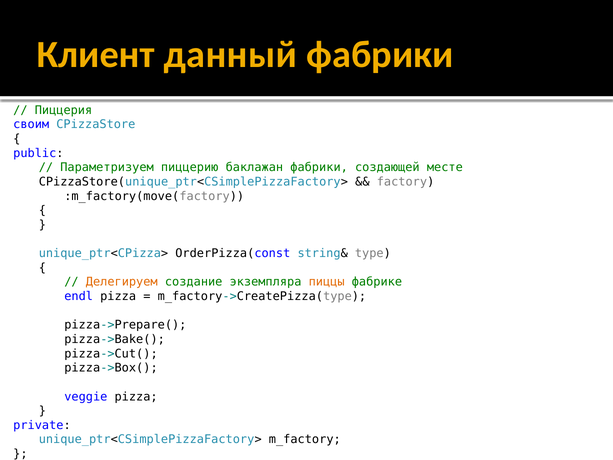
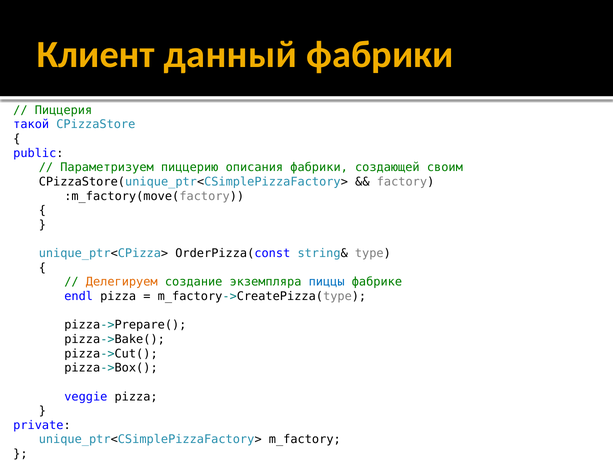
своим: своим -> такой
баклажан: баклажан -> описания
месте: месте -> своим
пиццы colour: orange -> blue
